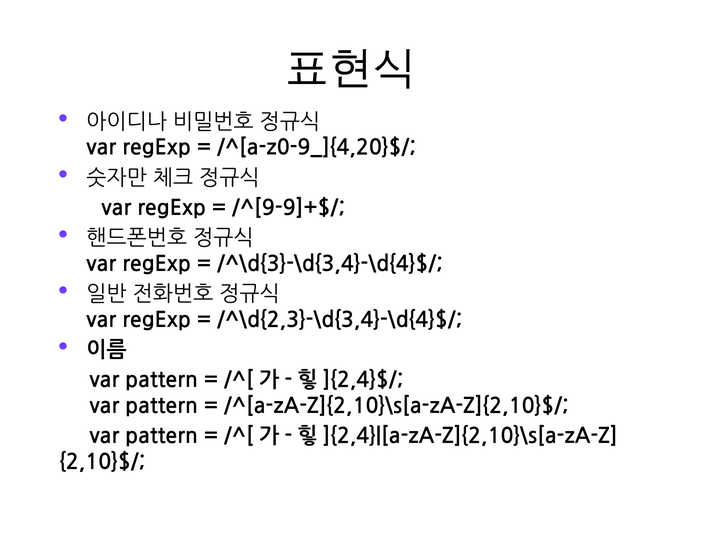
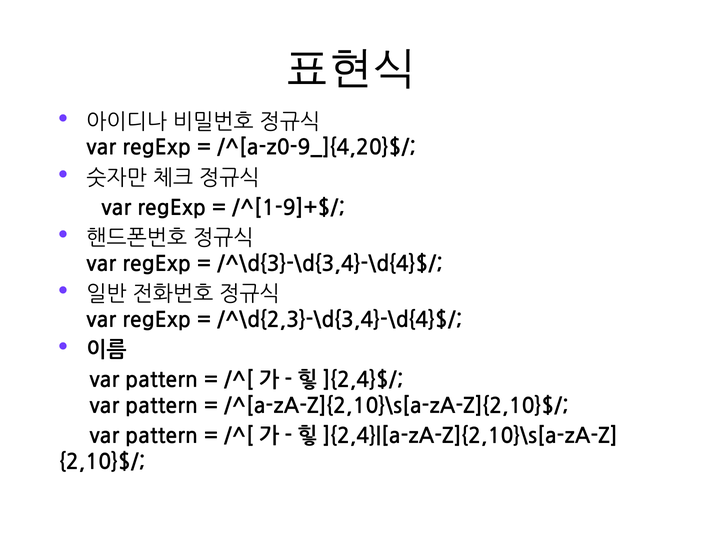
/^[9-9]+$/: /^[9-9]+$/ -> /^[1-9]+$/
